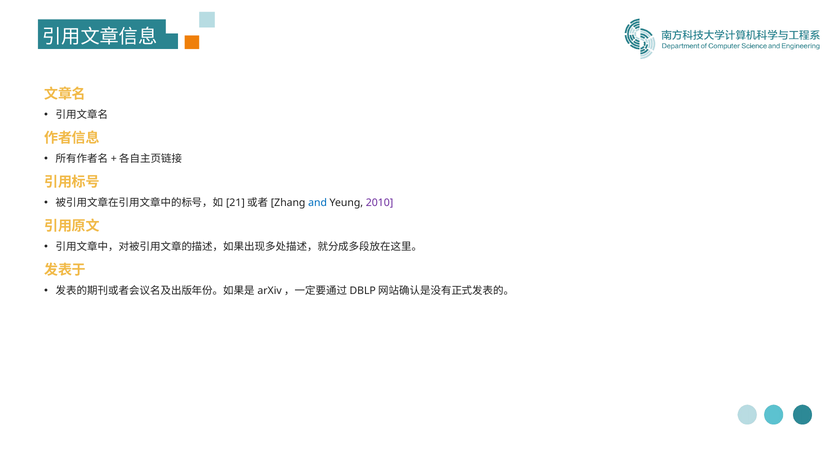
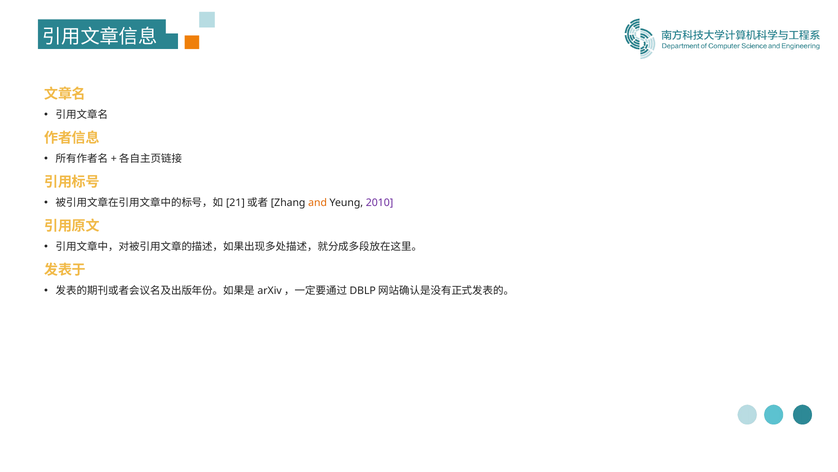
and colour: blue -> orange
